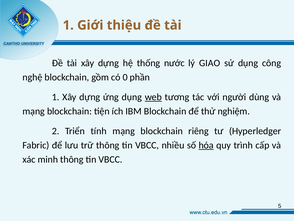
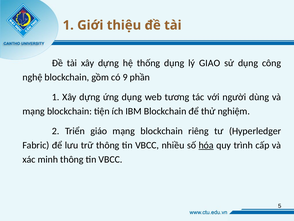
thống nước: nước -> dụng
0: 0 -> 9
web underline: present -> none
tính: tính -> giáo
